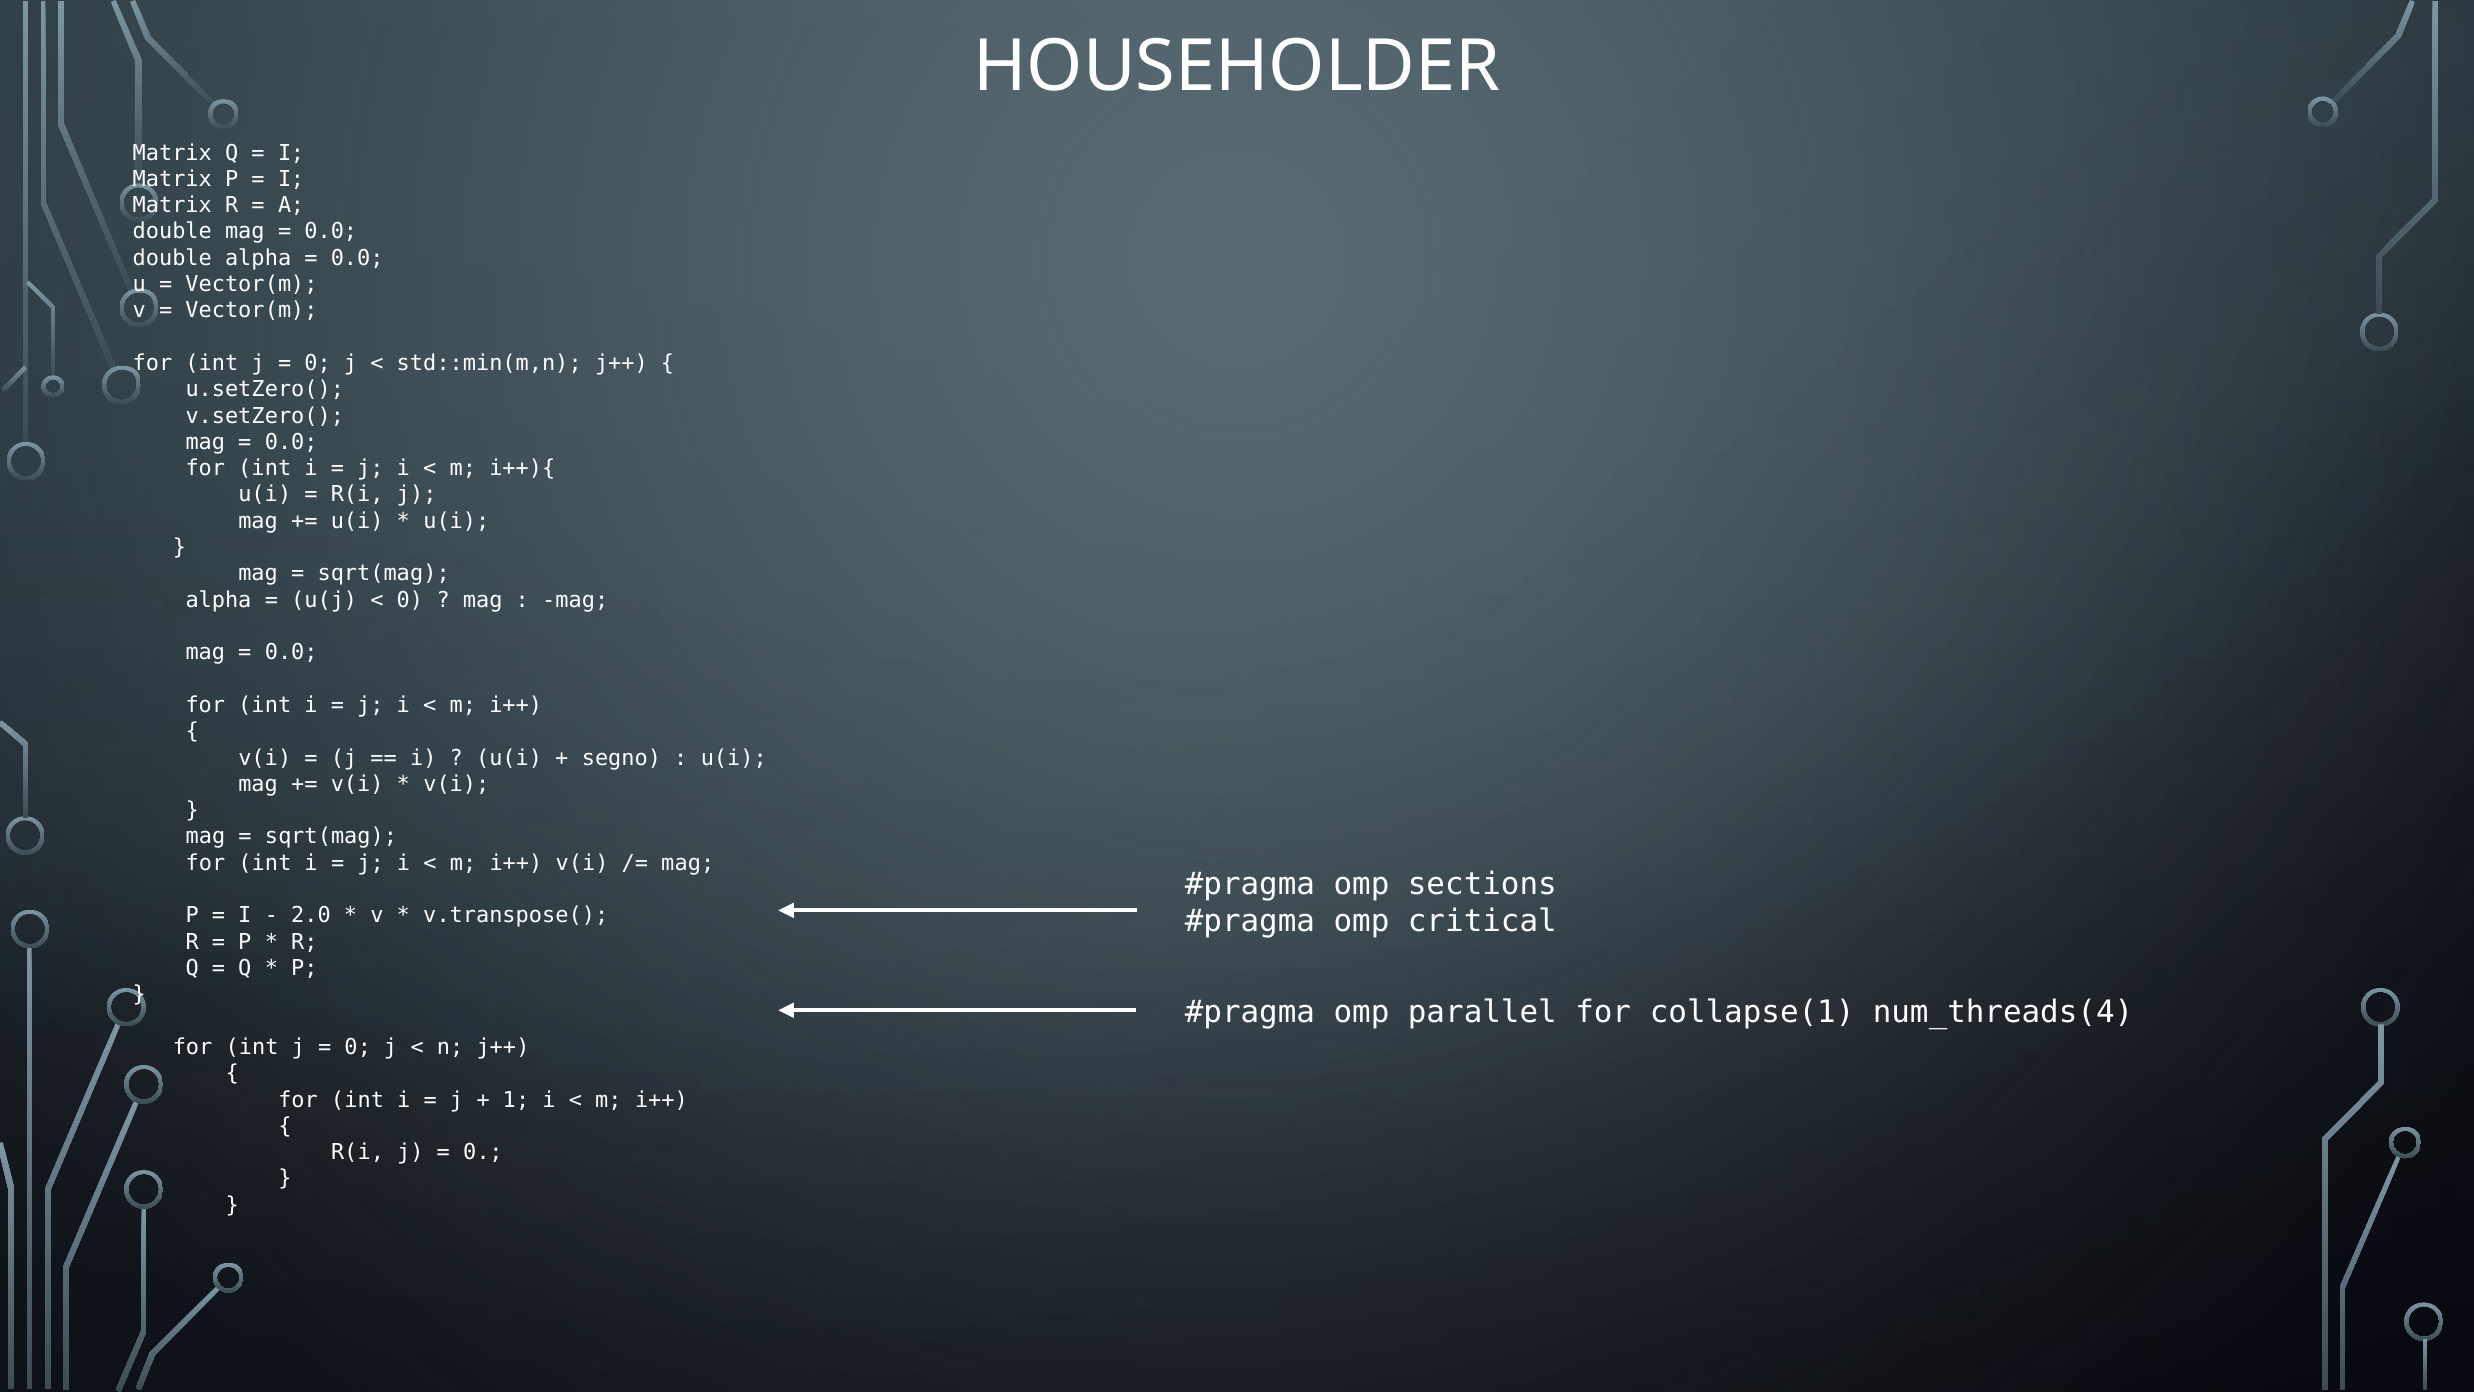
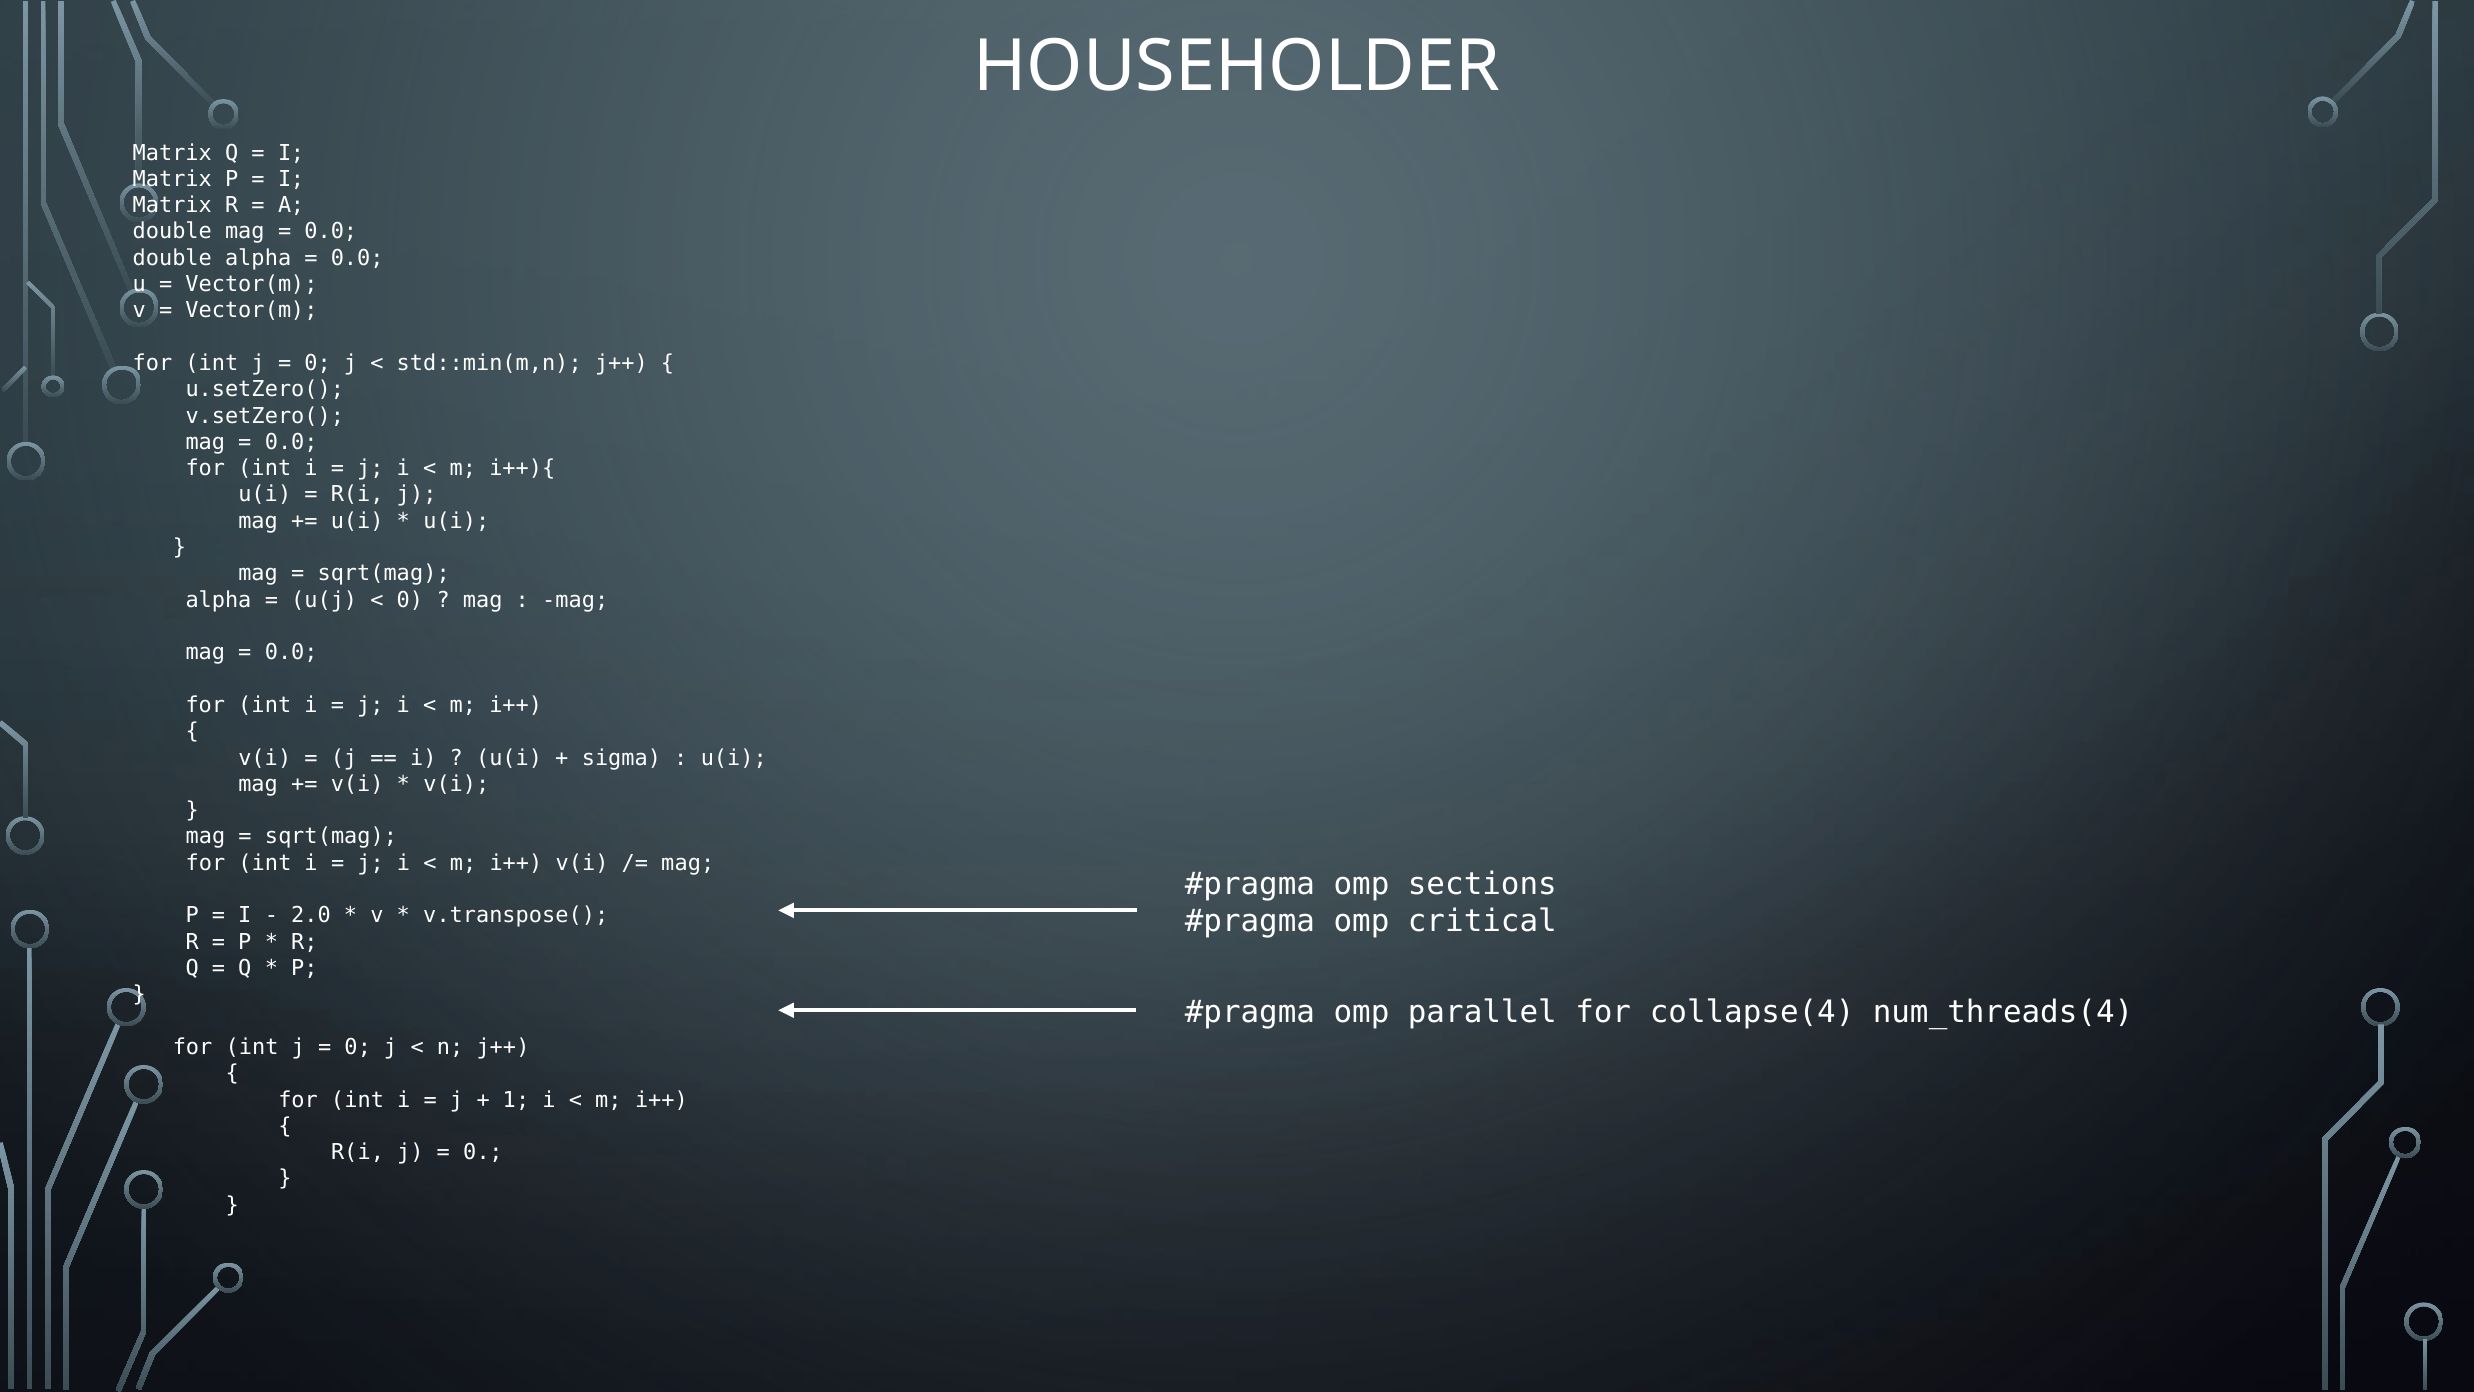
segno: segno -> sigma
collapse(1: collapse(1 -> collapse(4
